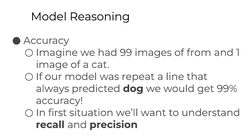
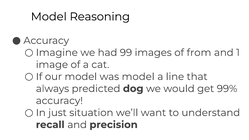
was repeat: repeat -> model
first: first -> just
